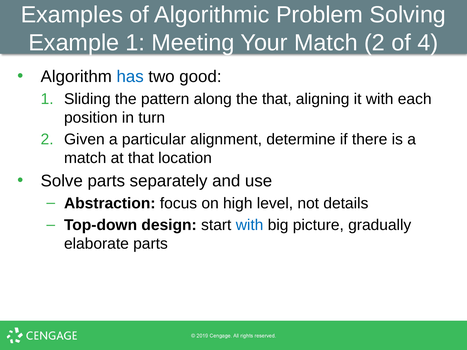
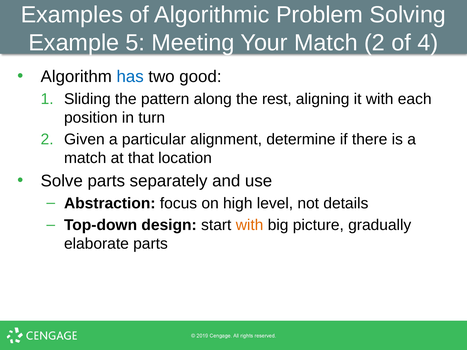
Example 1: 1 -> 5
the that: that -> rest
with at (250, 225) colour: blue -> orange
